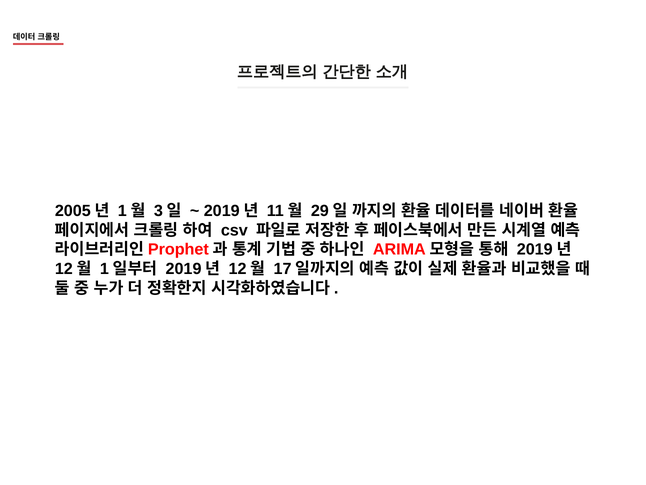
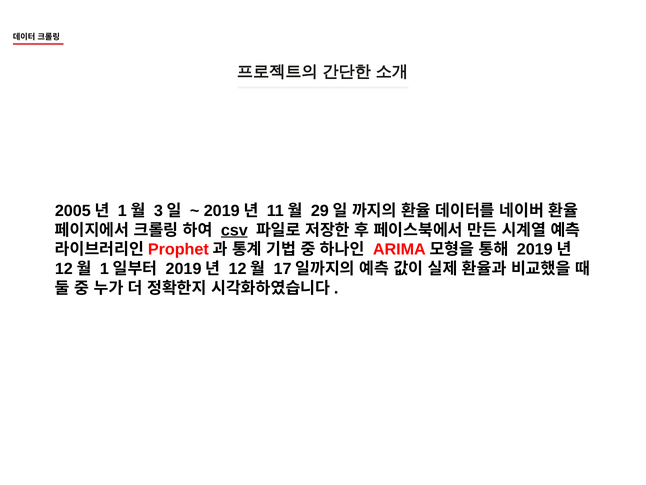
csv underline: none -> present
